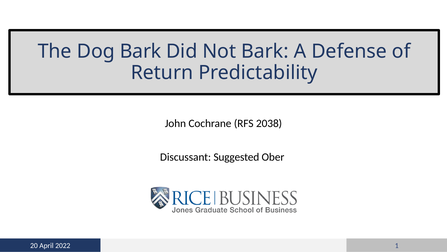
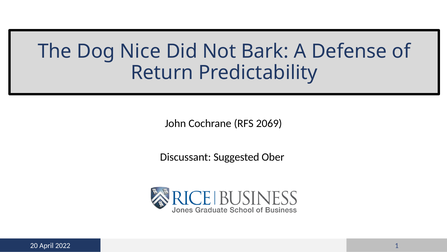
Dog Bark: Bark -> Nice
2038: 2038 -> 2069
